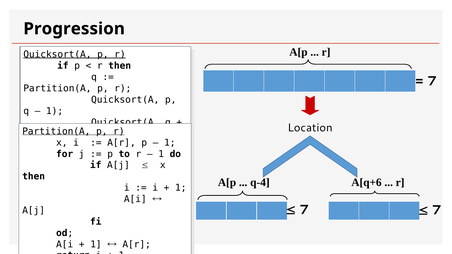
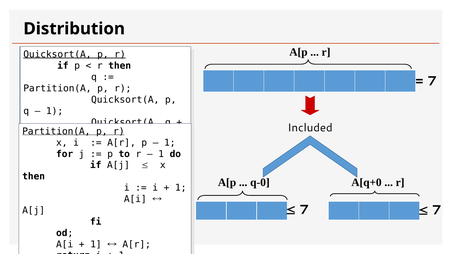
Progression: Progression -> Distribution
Location: Location -> Included
q-4: q-4 -> q-0
A[q+6: A[q+6 -> A[q+0
